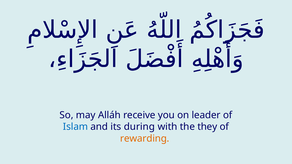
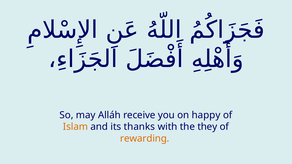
leader: leader -> happy
Islam colour: blue -> orange
during: during -> thanks
